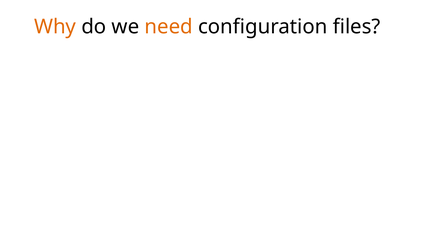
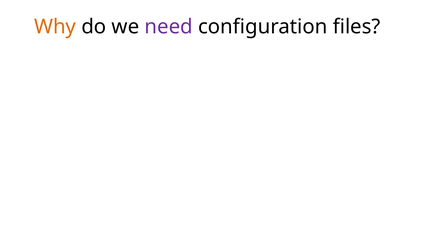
need colour: orange -> purple
